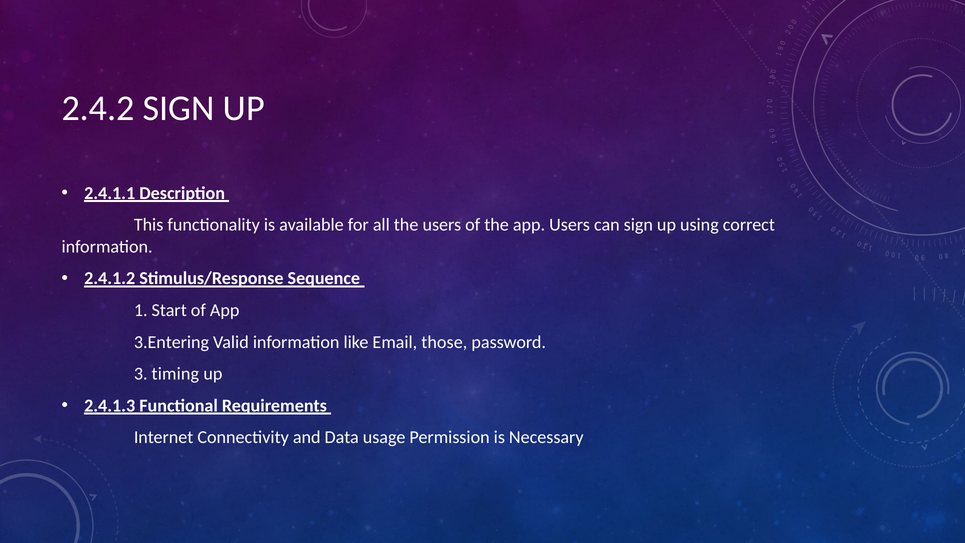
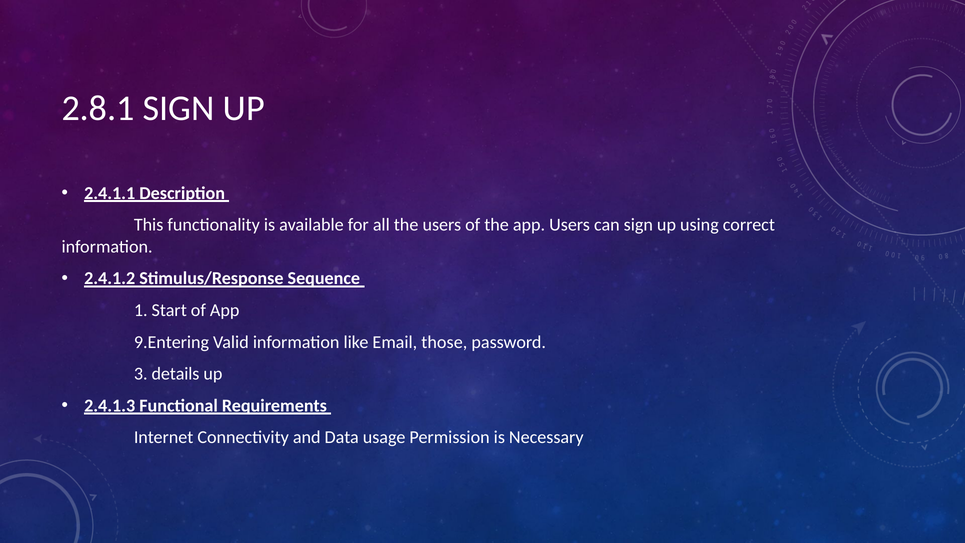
2.4.2: 2.4.2 -> 2.8.1
3.Entering: 3.Entering -> 9.Entering
timing: timing -> details
